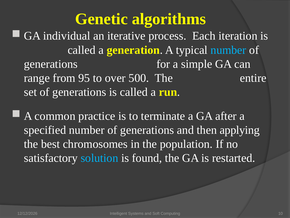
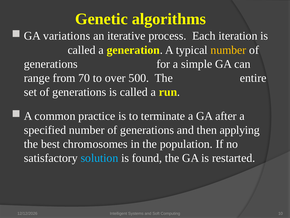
individual: individual -> variations
number at (228, 50) colour: light blue -> yellow
95: 95 -> 70
